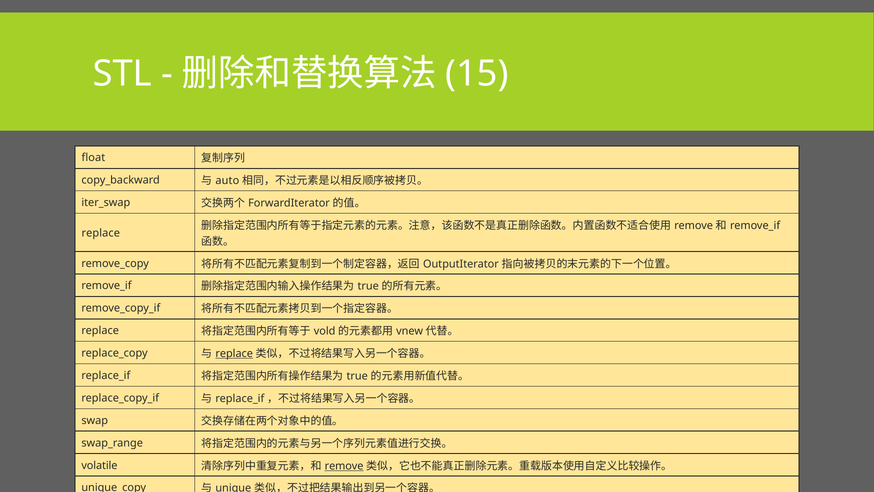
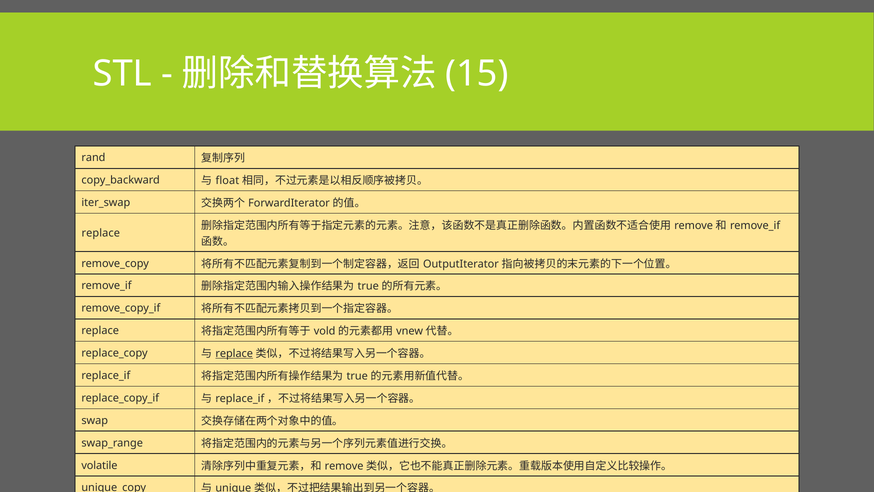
float: float -> rand
auto: auto -> float
remove at (344, 466) underline: present -> none
